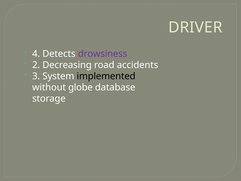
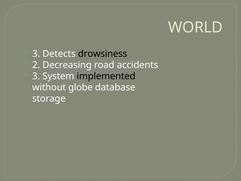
DRIVER: DRIVER -> WORLD
4 at (36, 54): 4 -> 3
drowsiness colour: purple -> black
